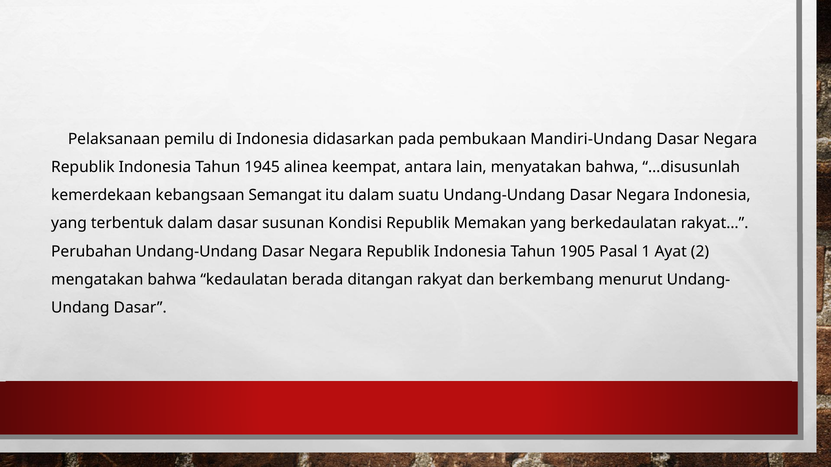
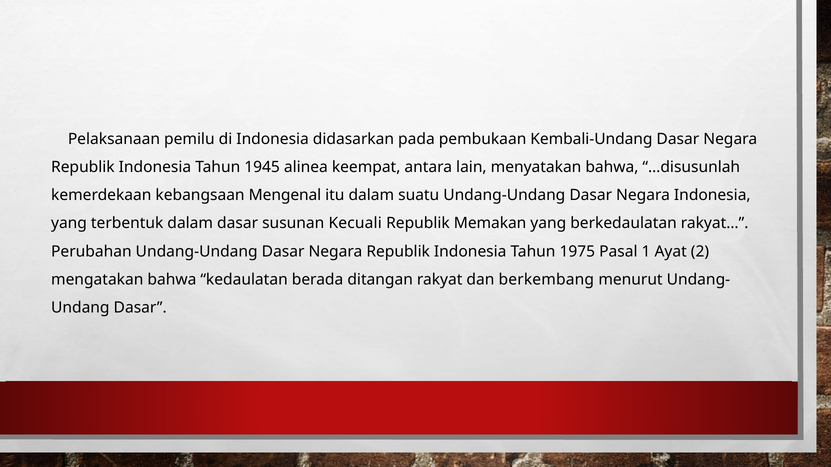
Mandiri-Undang: Mandiri-Undang -> Kembali-Undang
Semangat: Semangat -> Mengenal
Kondisi: Kondisi -> Kecuali
1905: 1905 -> 1975
